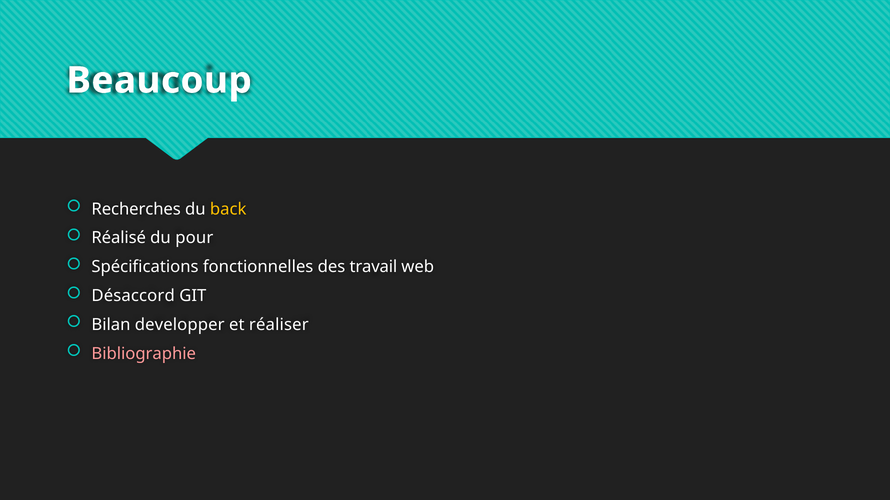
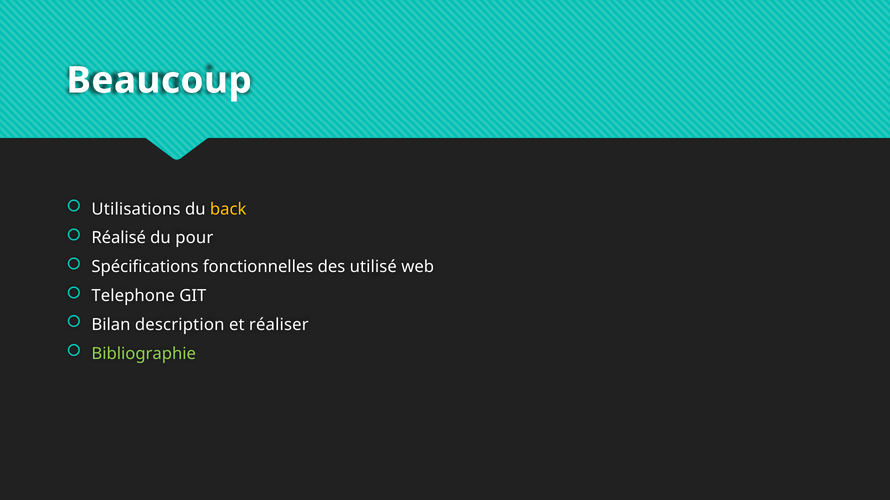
Recherches: Recherches -> Utilisations
travail: travail -> utilisé
Désaccord: Désaccord -> Telephone
developper: developper -> description
Bibliographie colour: pink -> light green
